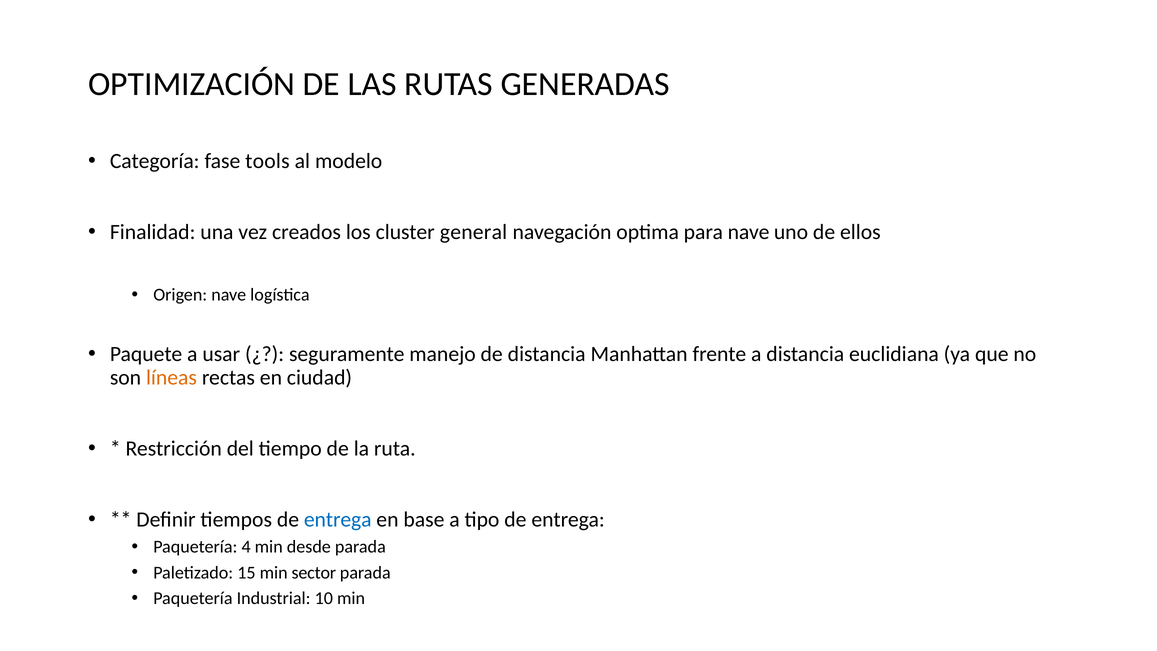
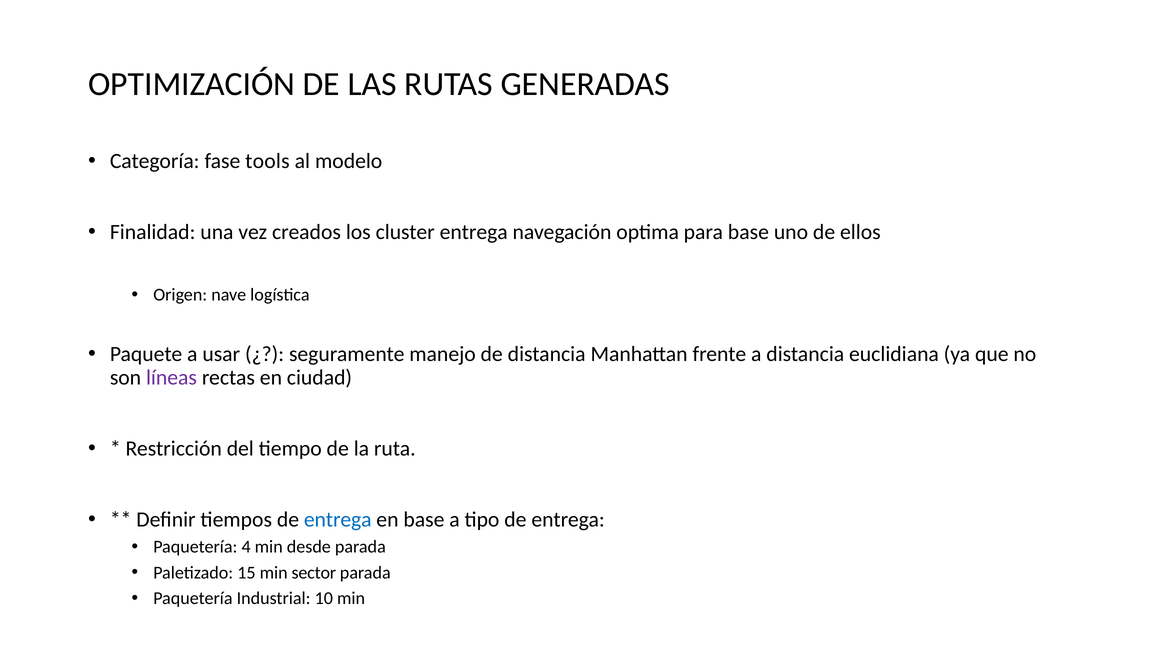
cluster general: general -> entrega
para nave: nave -> base
líneas colour: orange -> purple
